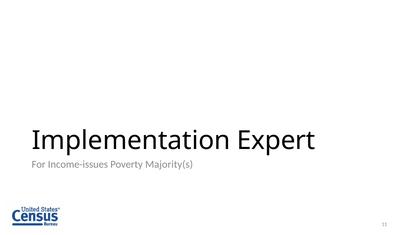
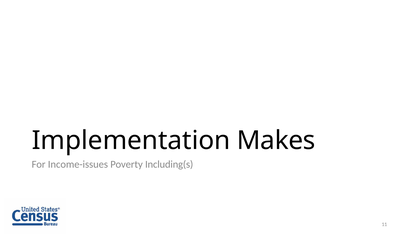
Expert: Expert -> Makes
Majority(s: Majority(s -> Including(s
